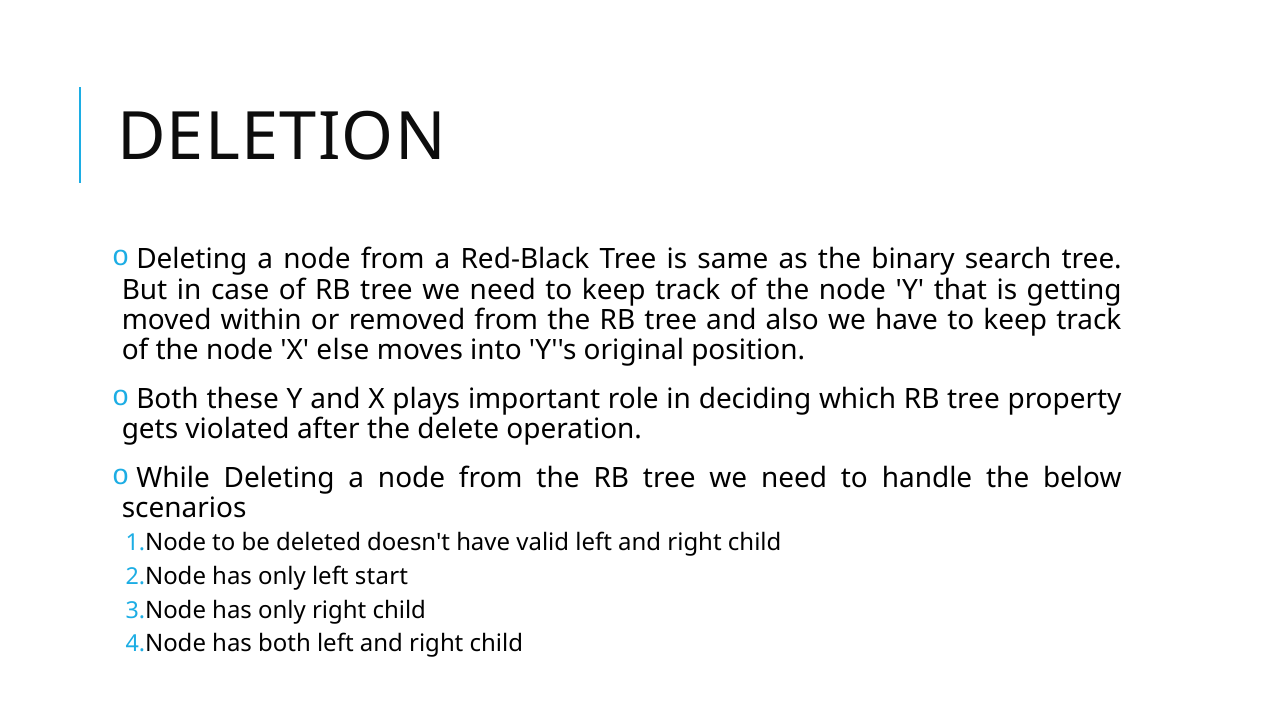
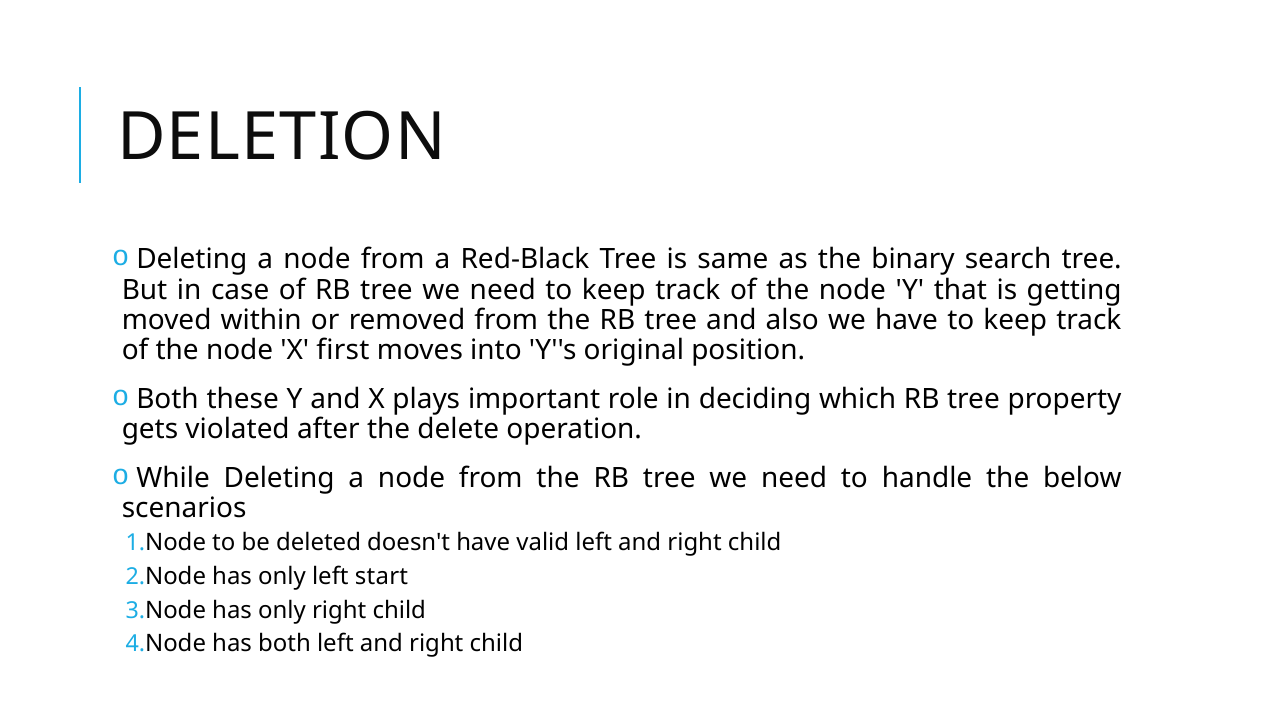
else: else -> first
